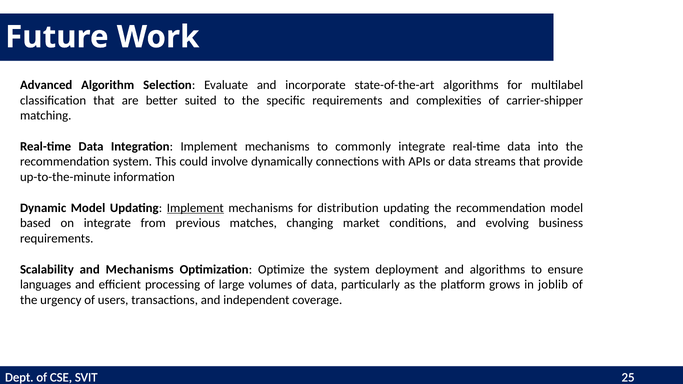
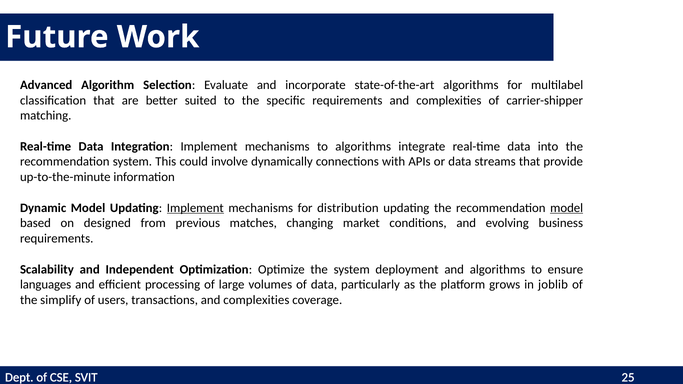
to commonly: commonly -> algorithms
model at (567, 208) underline: none -> present
on integrate: integrate -> designed
and Mechanisms: Mechanisms -> Independent
urgency: urgency -> simplify
transactions and independent: independent -> complexities
